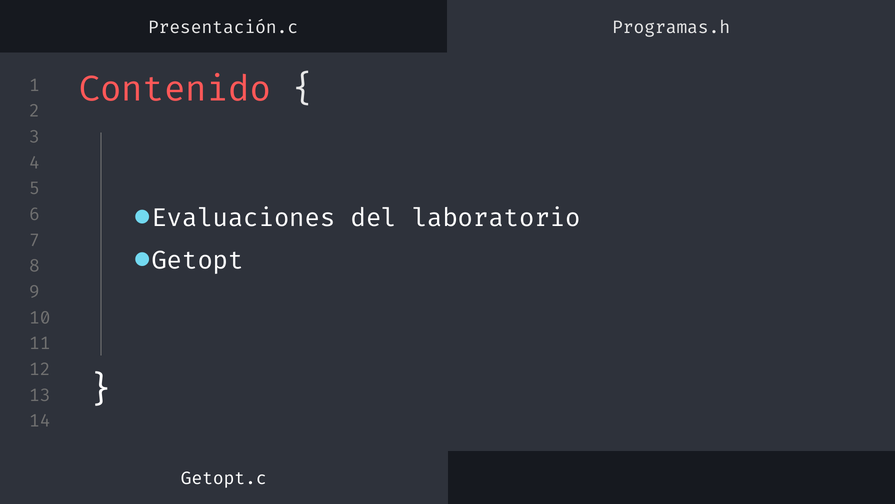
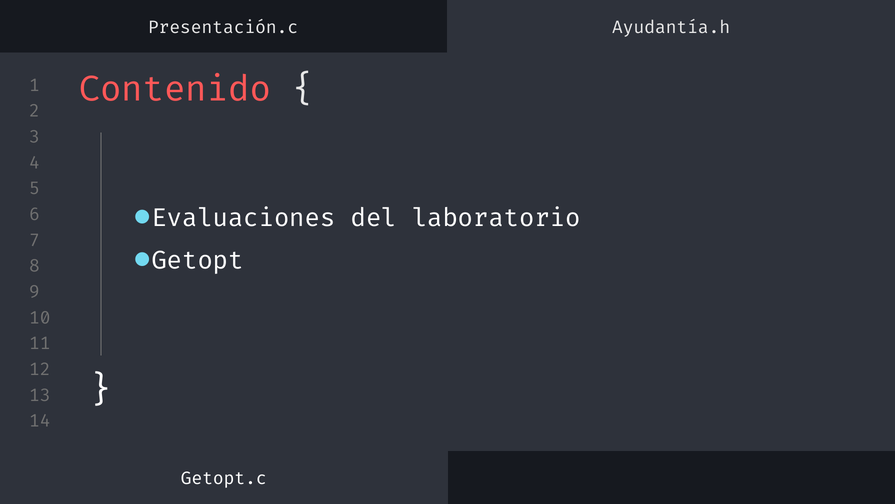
Programas.h: Programas.h -> Ayudantía.h
